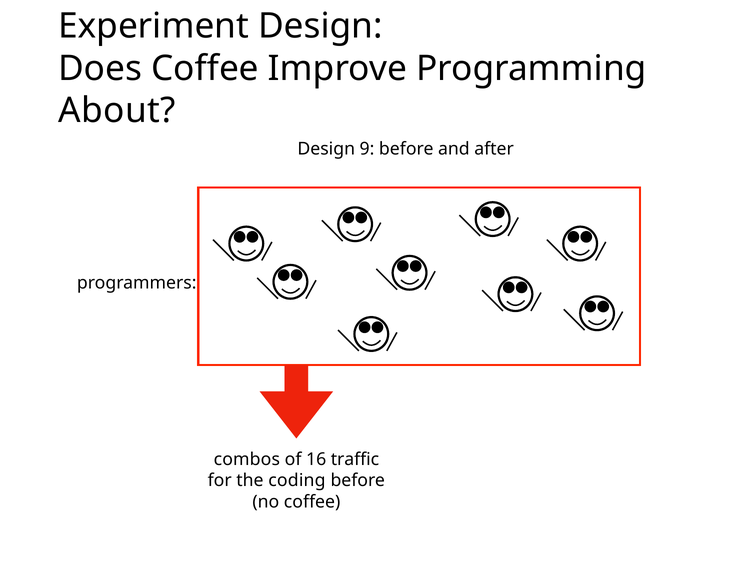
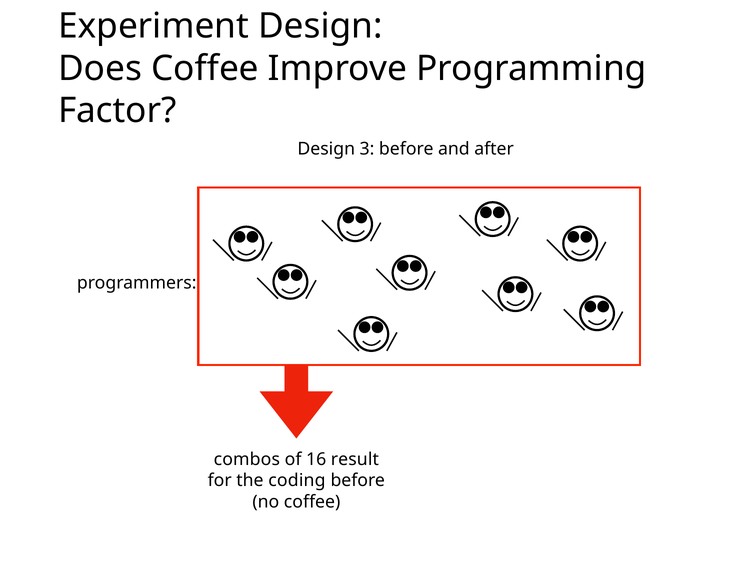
About: About -> Factor
9: 9 -> 3
traffic: traffic -> result
